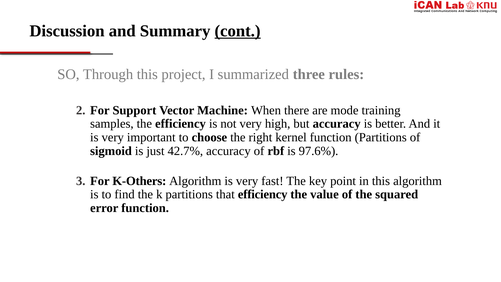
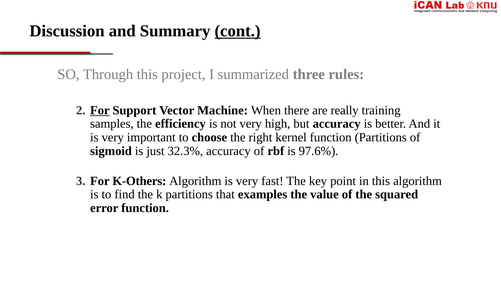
For at (100, 110) underline: none -> present
mode: mode -> really
42.7%: 42.7% -> 32.3%
that efficiency: efficiency -> examples
